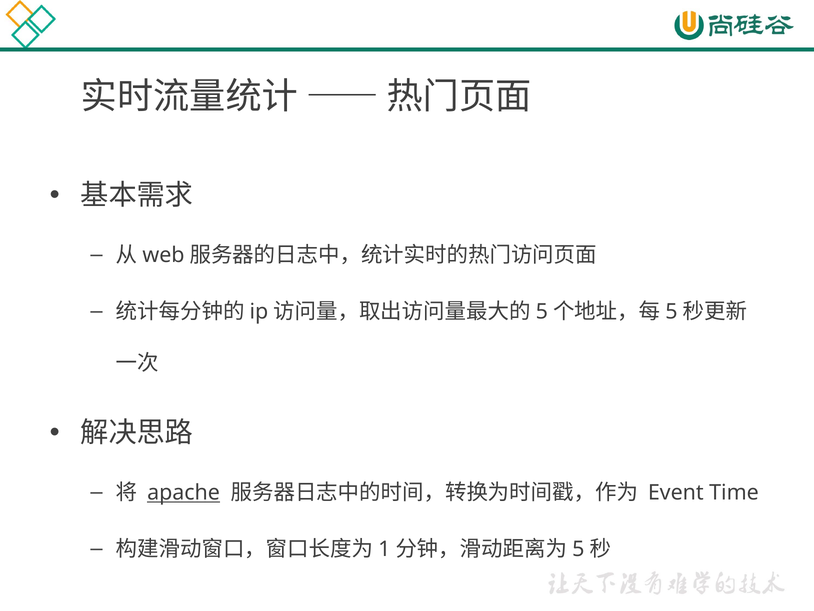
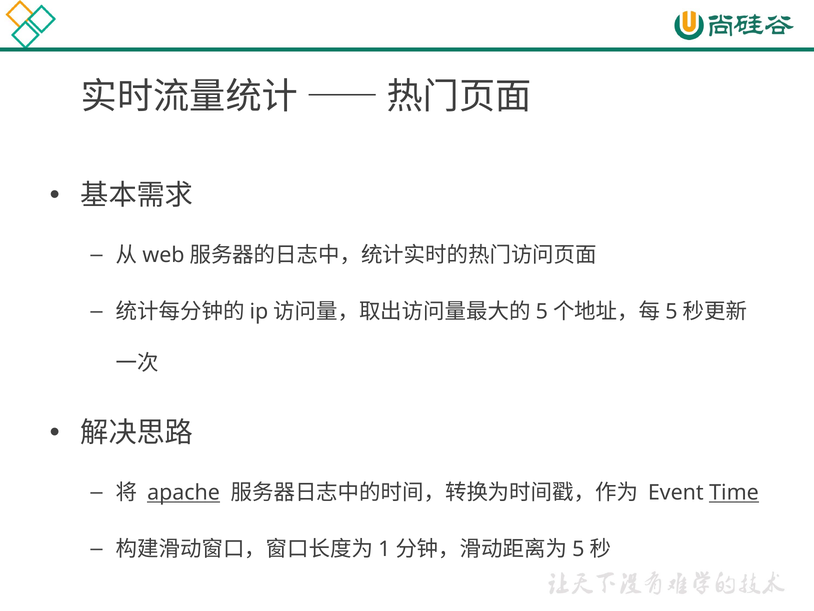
Time underline: none -> present
